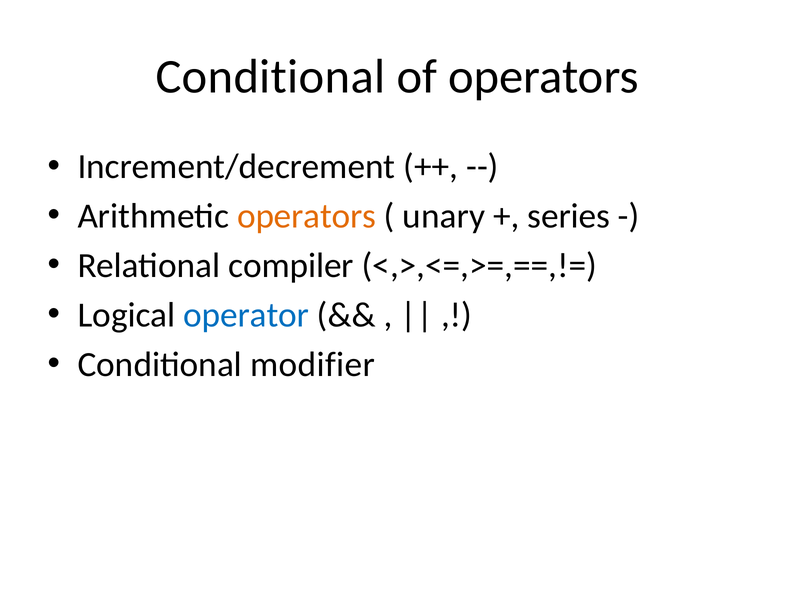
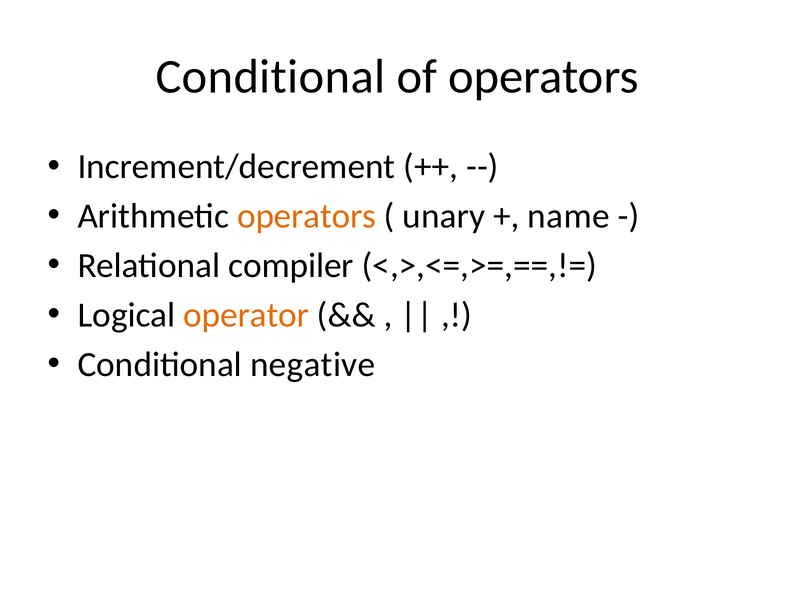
series: series -> name
operator colour: blue -> orange
modifier: modifier -> negative
